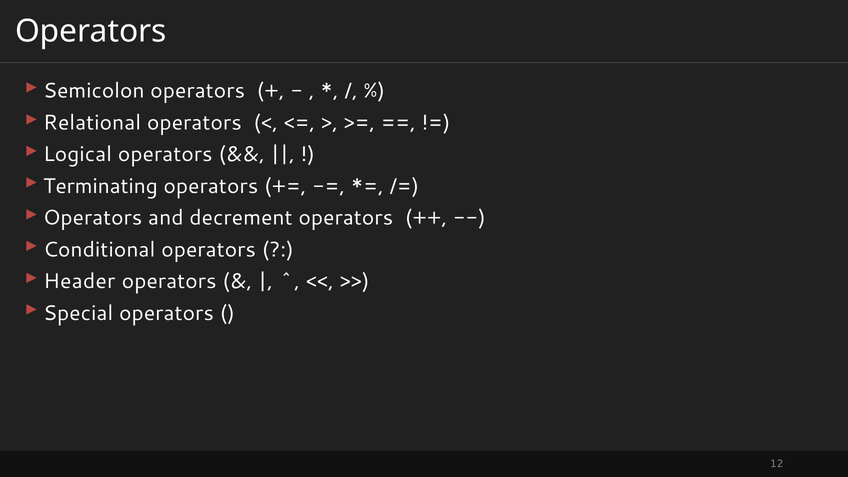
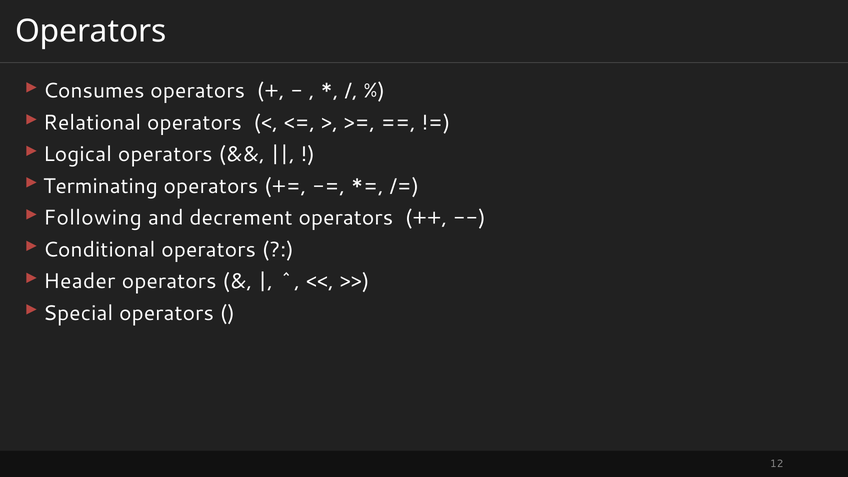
Semicolon: Semicolon -> Consumes
Operators at (93, 218): Operators -> Following
